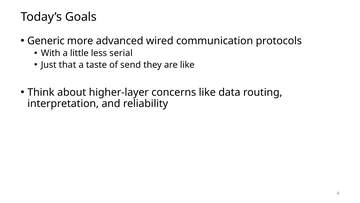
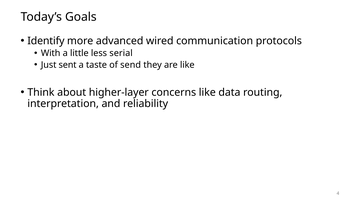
Generic: Generic -> Identify
that: that -> sent
